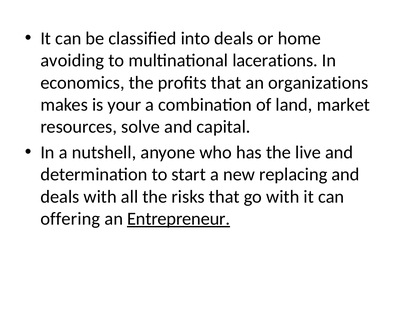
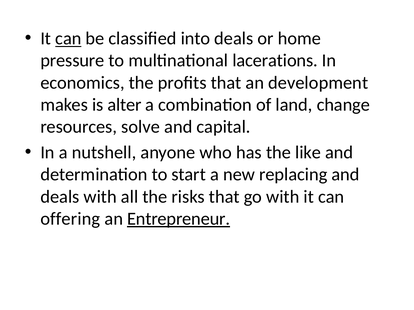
can at (68, 39) underline: none -> present
avoiding: avoiding -> pressure
organizations: organizations -> development
your: your -> alter
market: market -> change
live: live -> like
